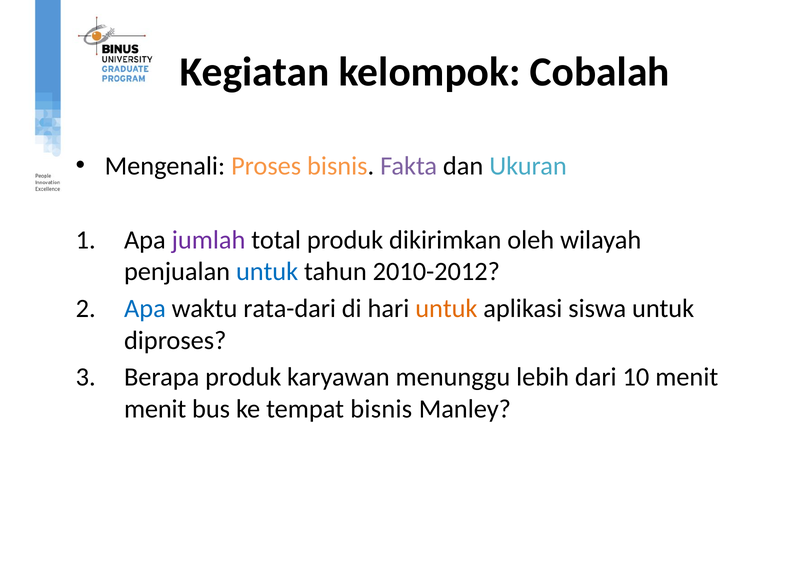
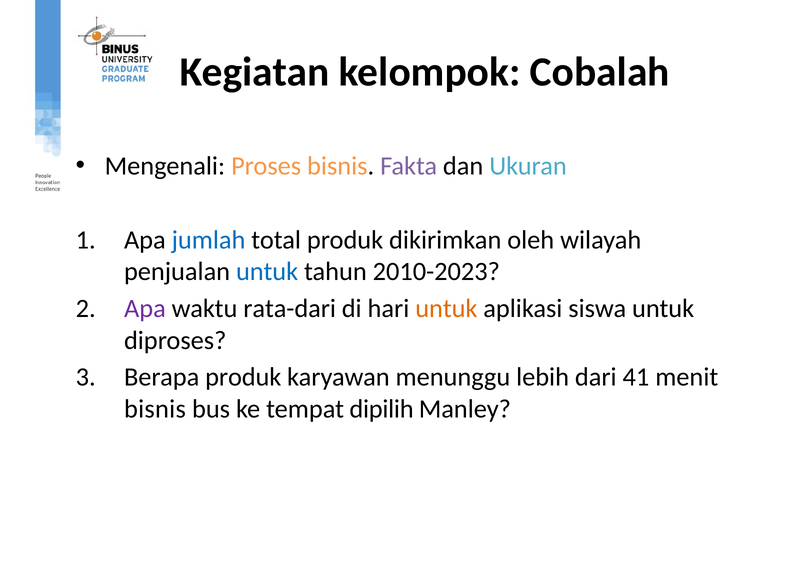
jumlah colour: purple -> blue
2010-2012: 2010-2012 -> 2010-2023
Apa at (145, 309) colour: blue -> purple
10: 10 -> 41
menit at (155, 409): menit -> bisnis
tempat bisnis: bisnis -> dipilih
